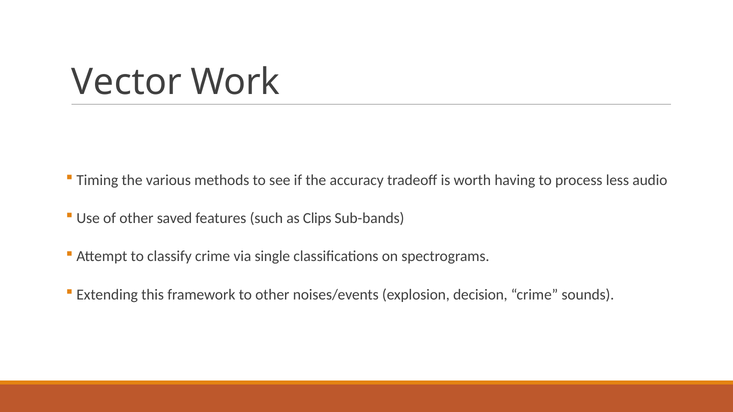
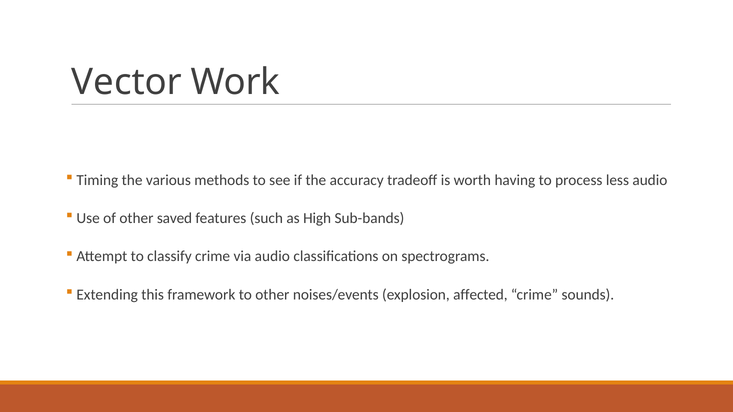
Clips: Clips -> High
via single: single -> audio
decision: decision -> affected
